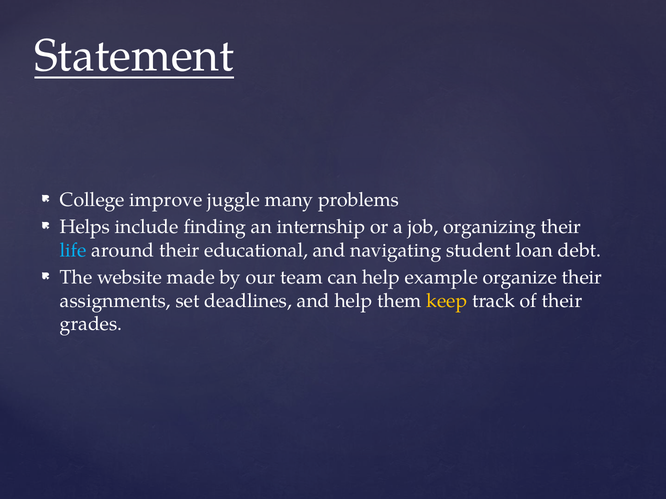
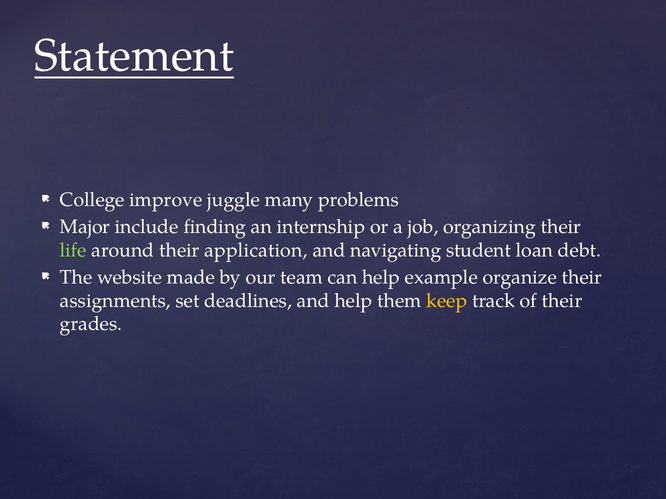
Helps: Helps -> Major
life colour: light blue -> light green
educational: educational -> application
